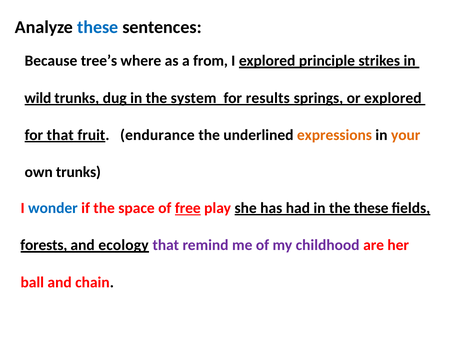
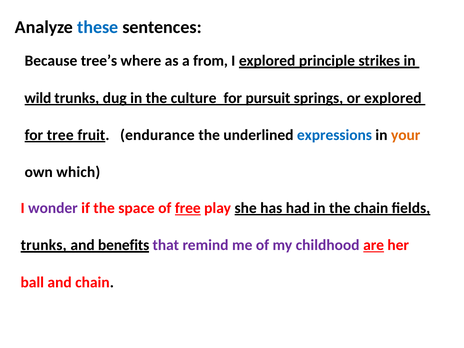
system: system -> culture
results: results -> pursuit
for that: that -> tree
expressions colour: orange -> blue
own trunks: trunks -> which
wonder colour: blue -> purple
the these: these -> chain
forests at (44, 245): forests -> trunks
ecology: ecology -> benefits
are underline: none -> present
